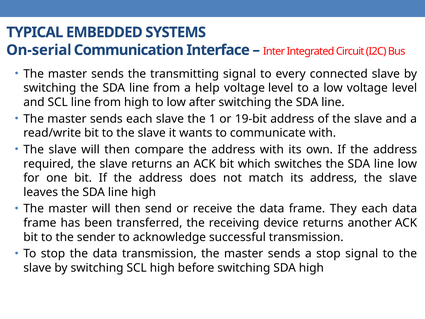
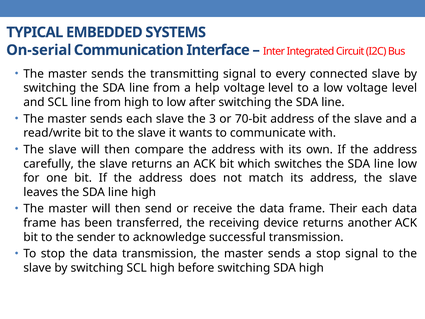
1: 1 -> 3
19-bit: 19-bit -> 70-bit
required: required -> carefully
They: They -> Their
